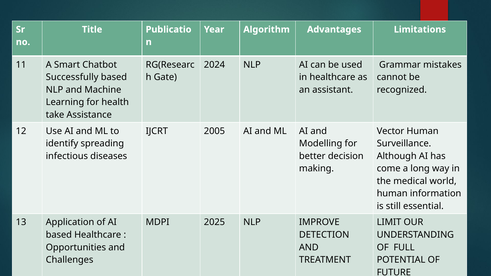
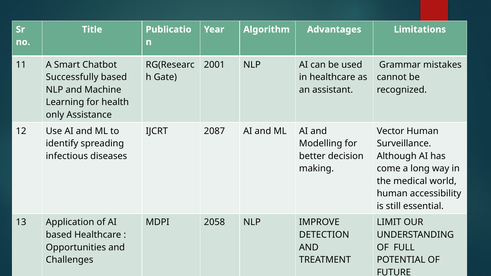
2024: 2024 -> 2001
take: take -> only
2005: 2005 -> 2087
information: information -> accessibility
2025: 2025 -> 2058
